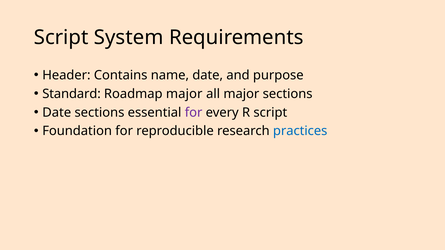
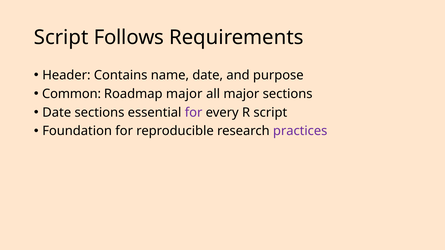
System: System -> Follows
Standard: Standard -> Common
practices colour: blue -> purple
